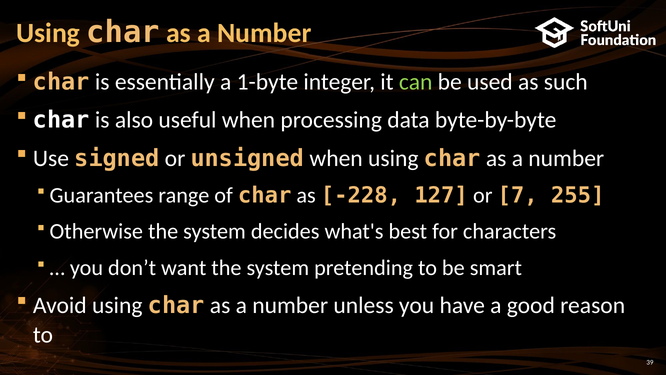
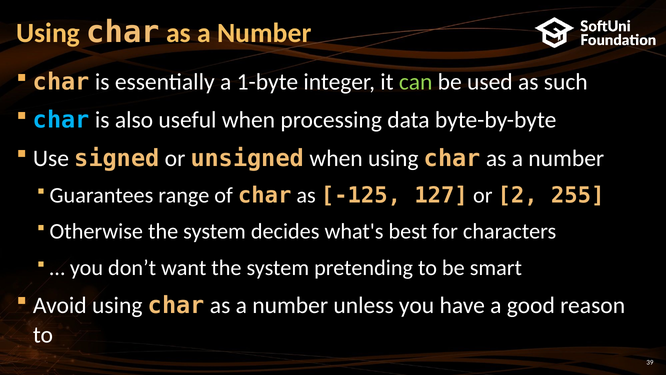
char at (61, 120) colour: white -> light blue
-228: -228 -> -125
7: 7 -> 2
